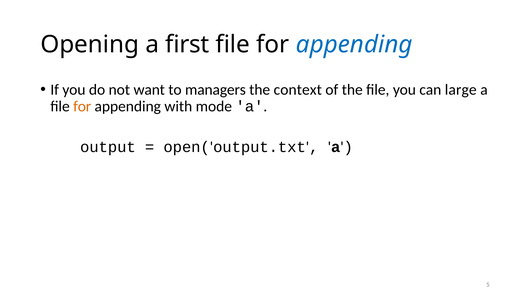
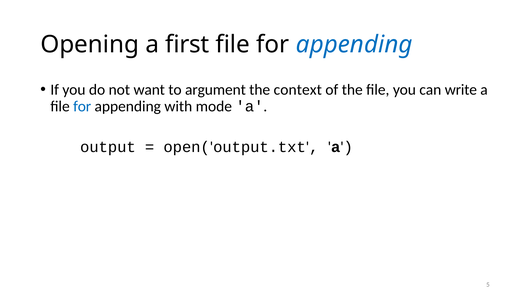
managers: managers -> argument
large: large -> write
for at (82, 106) colour: orange -> blue
